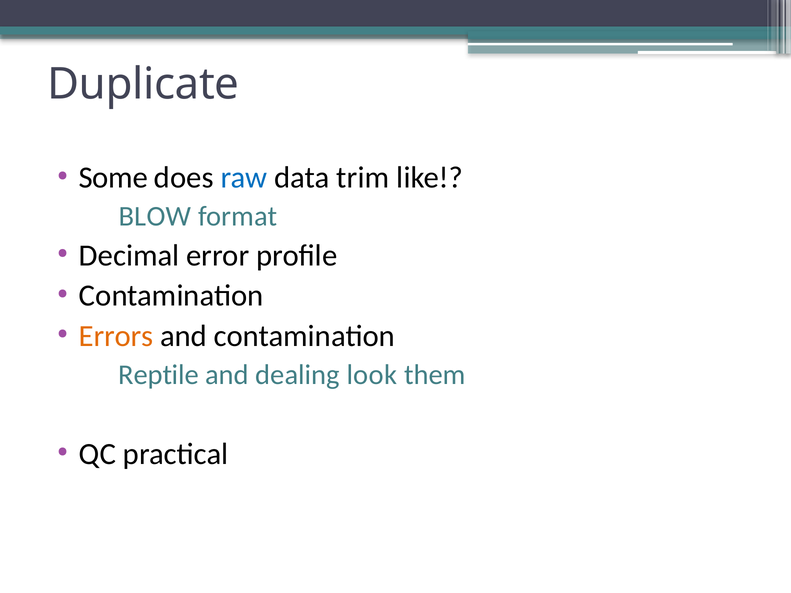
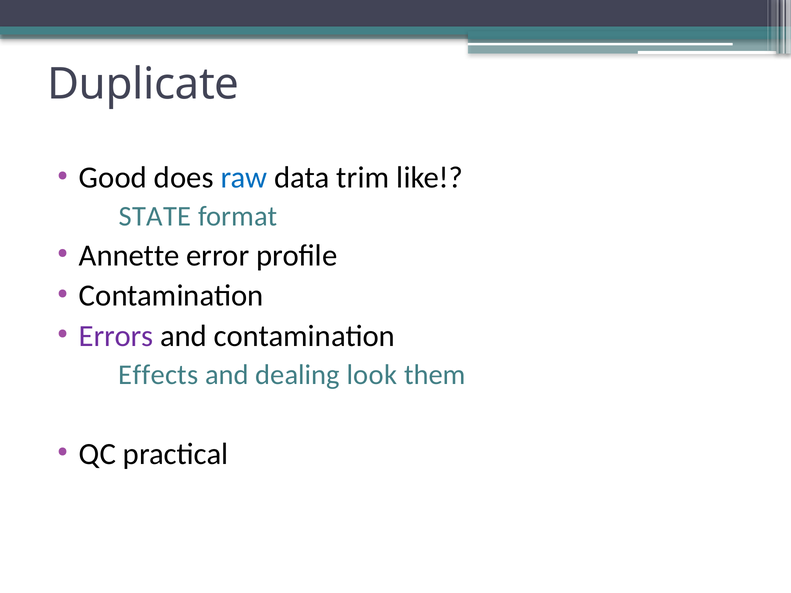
Some: Some -> Good
BLOW: BLOW -> STATE
Decimal: Decimal -> Annette
Errors colour: orange -> purple
Reptile: Reptile -> Effects
